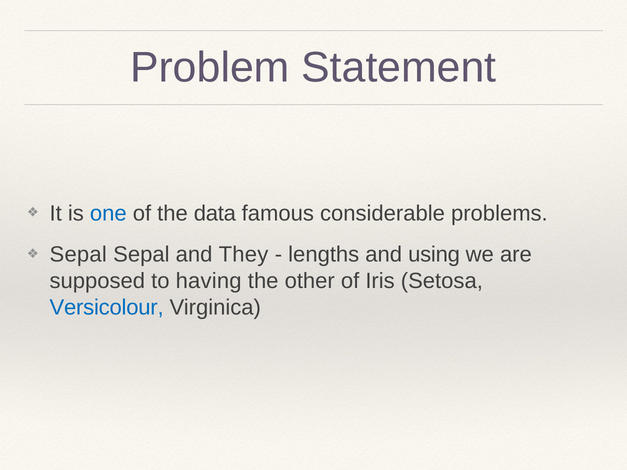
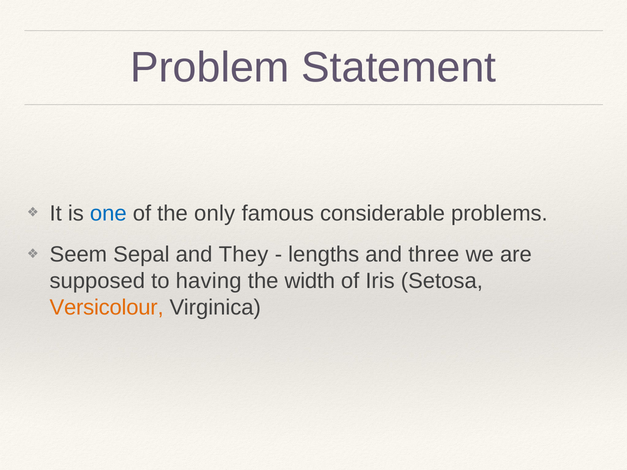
data: data -> only
Sepal at (78, 255): Sepal -> Seem
using: using -> three
other: other -> width
Versicolour colour: blue -> orange
